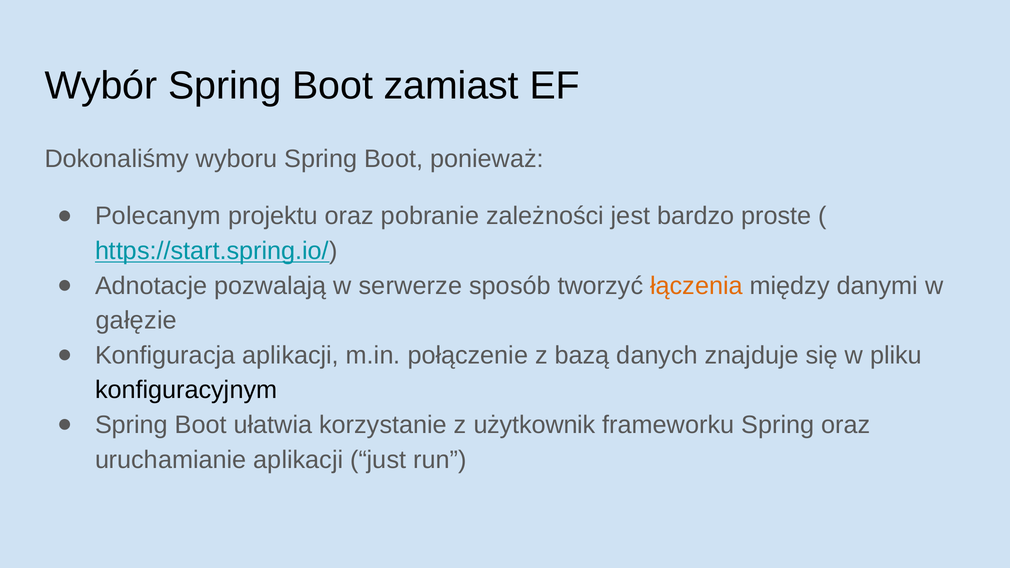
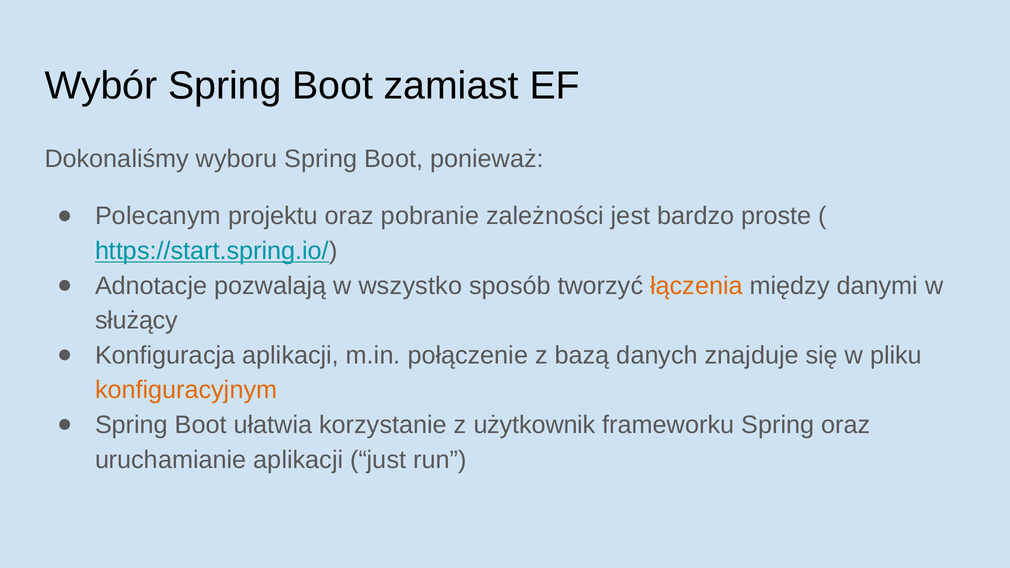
serwerze: serwerze -> wszystko
gałęzie: gałęzie -> służący
konfiguracyjnym colour: black -> orange
